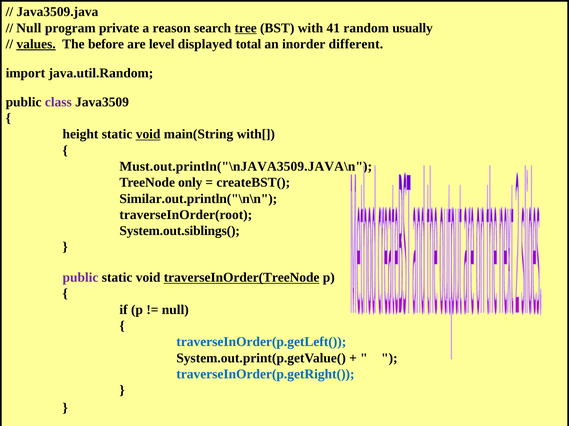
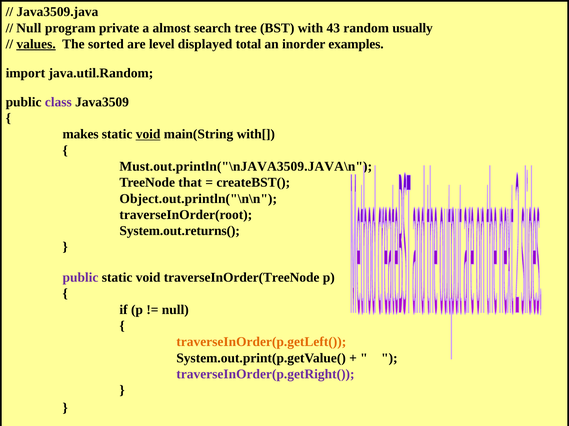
reason: reason -> almost
tree underline: present -> none
41: 41 -> 43
before: before -> sorted
different: different -> examples
height: height -> makes
only: only -> that
Similar.out.println("\n\n: Similar.out.println("\n\n -> Object.out.println("\n\n
System.out.siblings(: System.out.siblings( -> System.out.returns(
traverseInOrder(TreeNode underline: present -> none
traverseInOrder(p.getLeft( colour: blue -> orange
traverseInOrder(p.getRight( colour: blue -> purple
